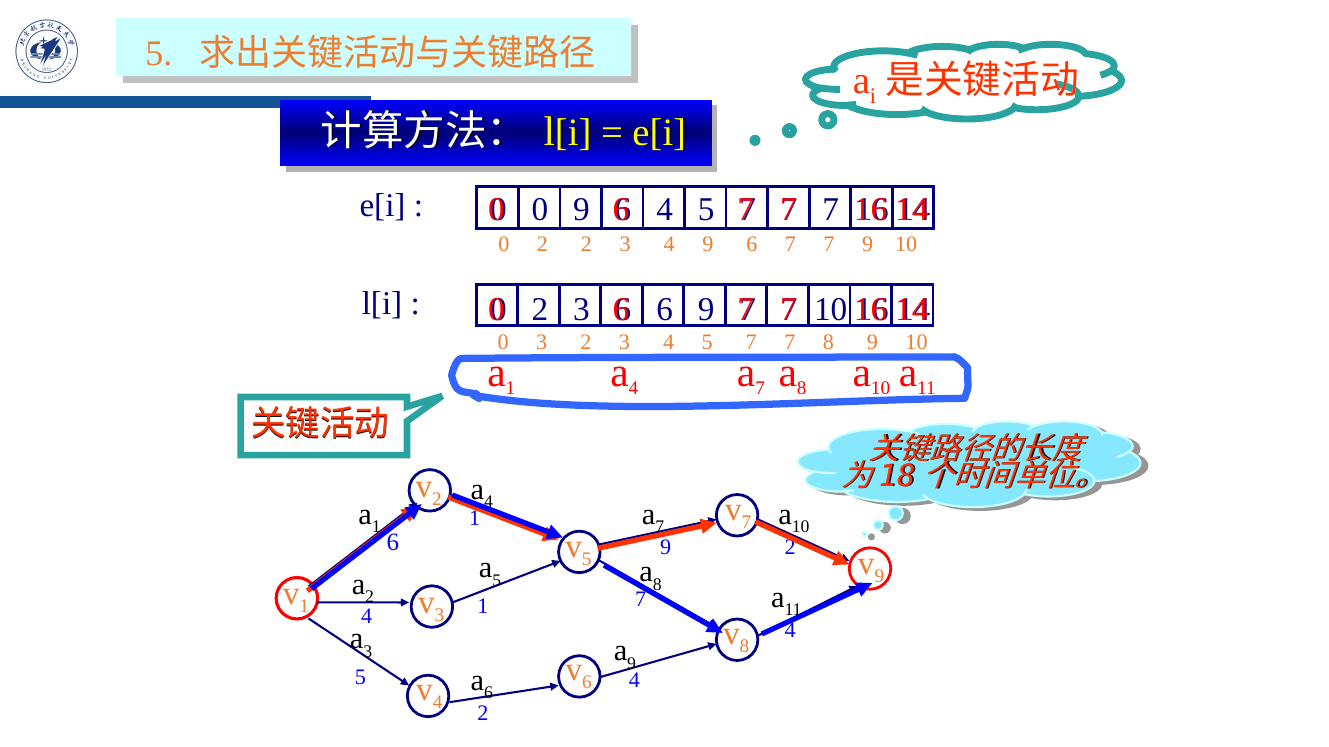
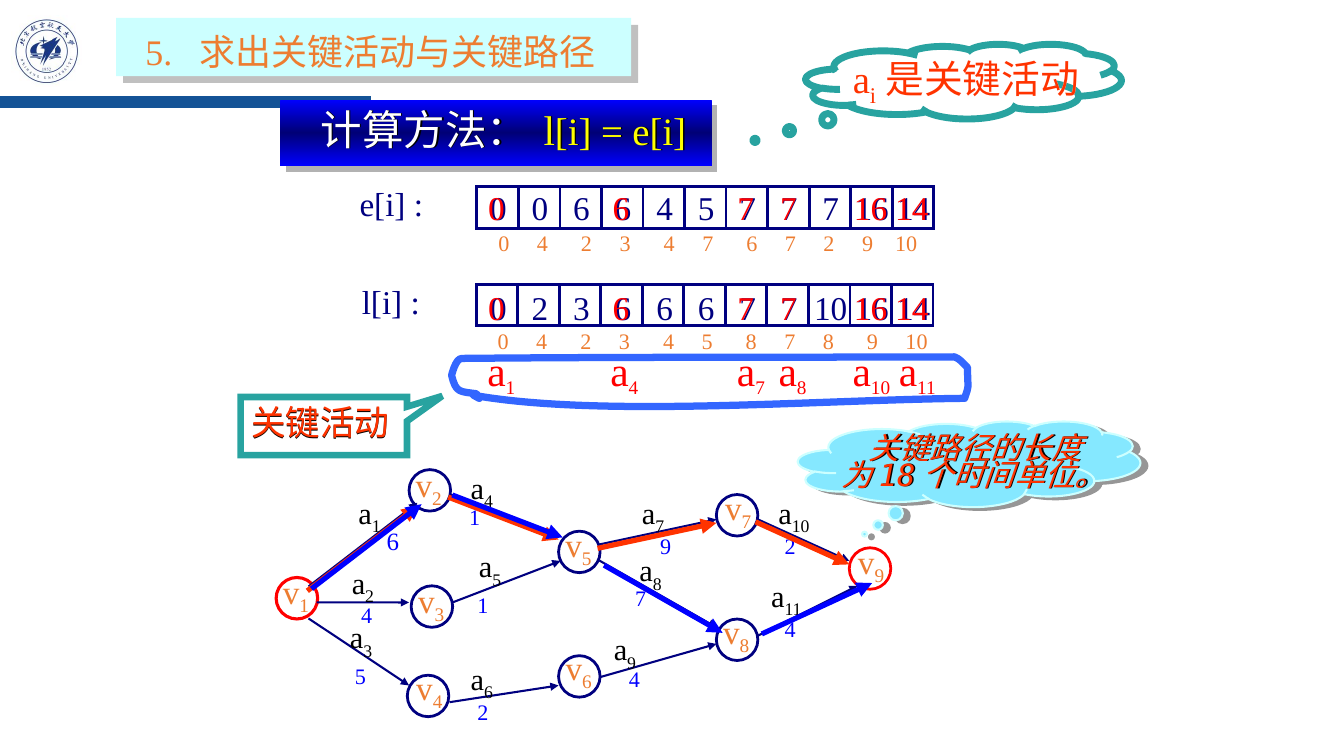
0 9: 9 -> 6
2 at (542, 245): 2 -> 4
3 4 9: 9 -> 7
6 7 7: 7 -> 2
9 at (706, 310): 9 -> 6
3 at (542, 342): 3 -> 4
3 4 5 7: 7 -> 8
